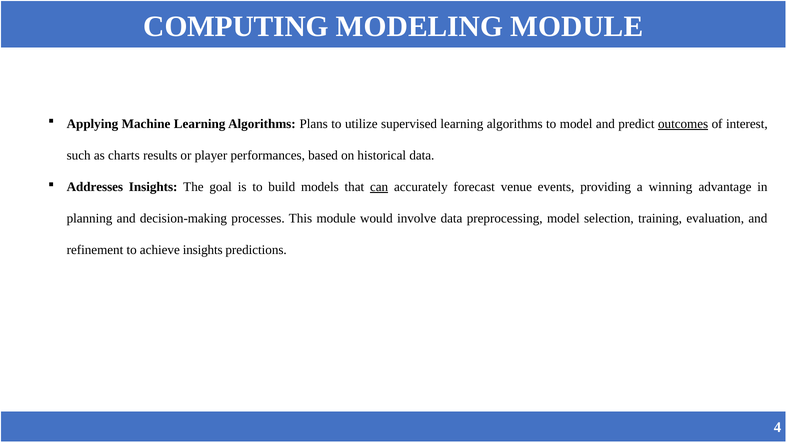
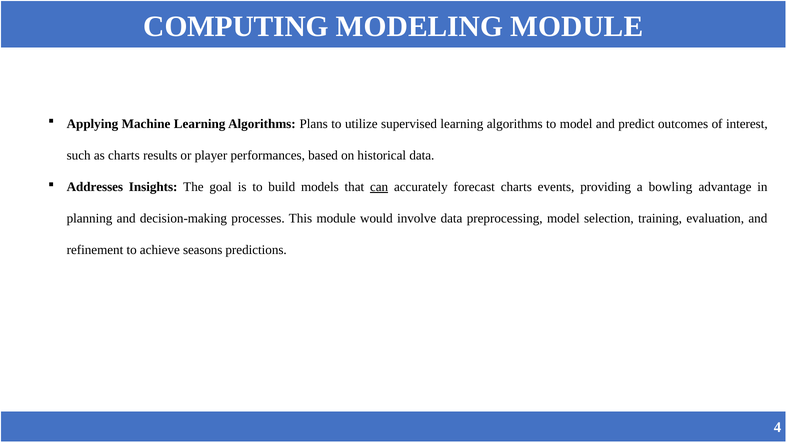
outcomes underline: present -> none
forecast venue: venue -> charts
winning: winning -> bowling
achieve insights: insights -> seasons
